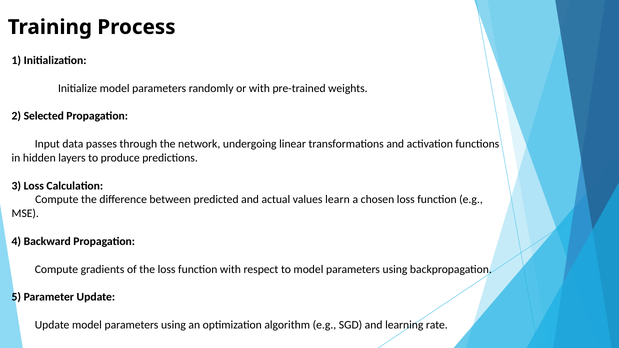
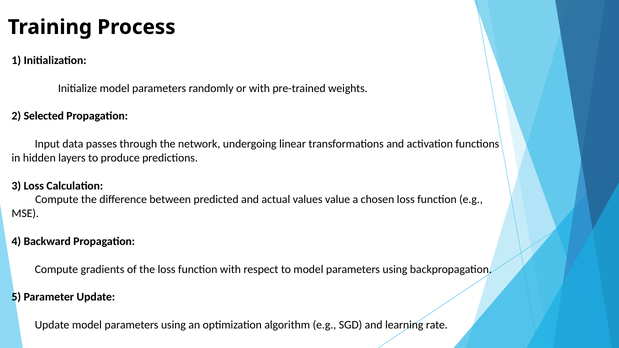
learn: learn -> value
